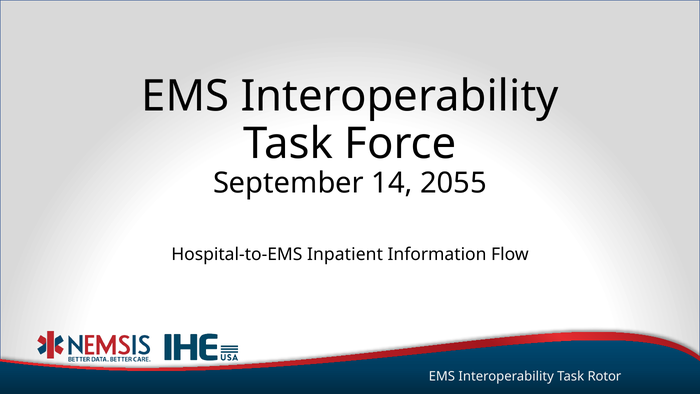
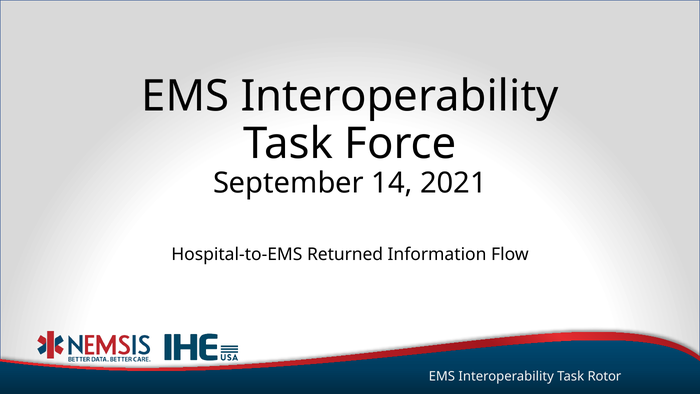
2055: 2055 -> 2021
Inpatient: Inpatient -> Returned
